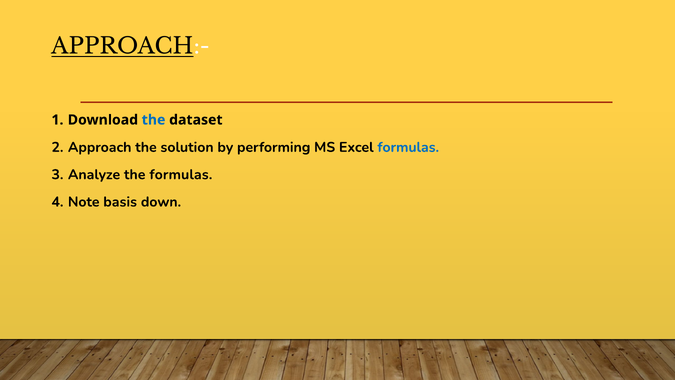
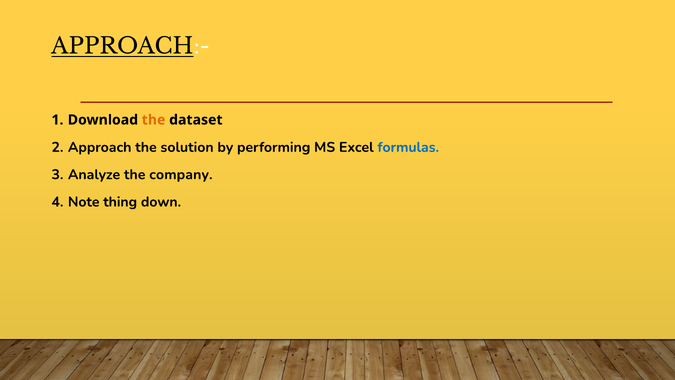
the at (154, 120) colour: blue -> orange
the formulas: formulas -> company
basis: basis -> thing
